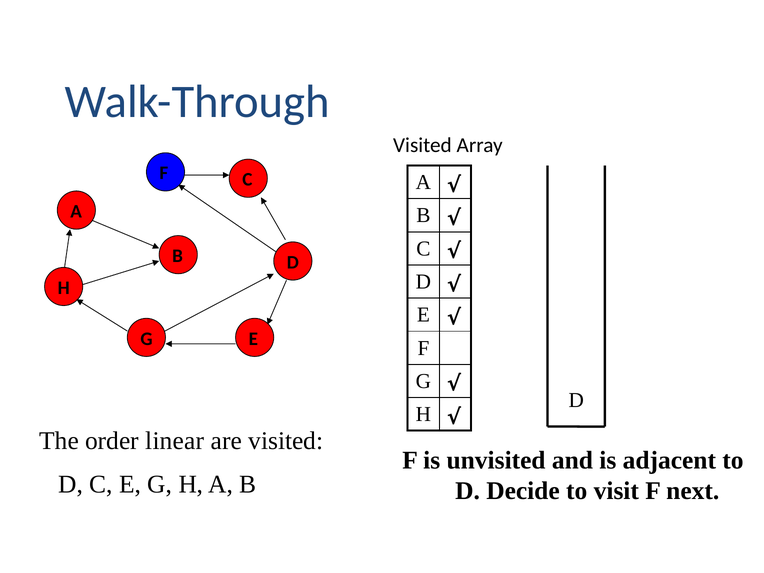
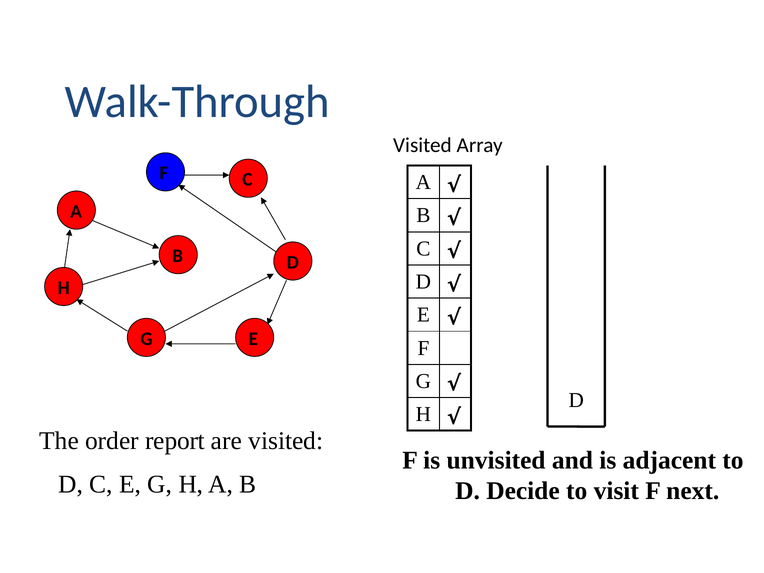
linear: linear -> report
